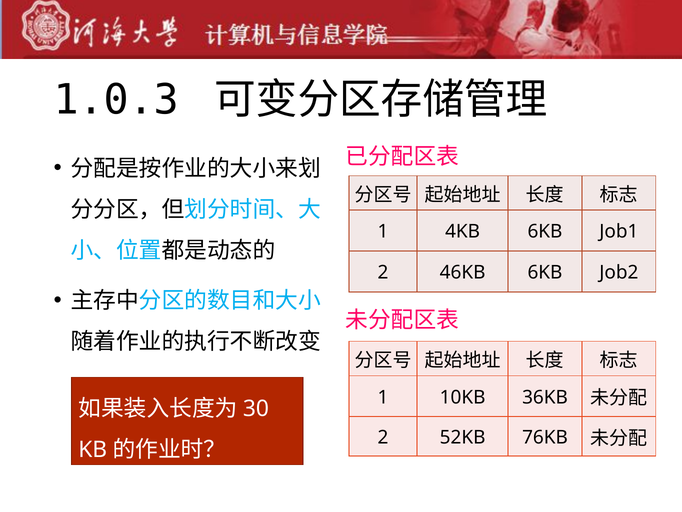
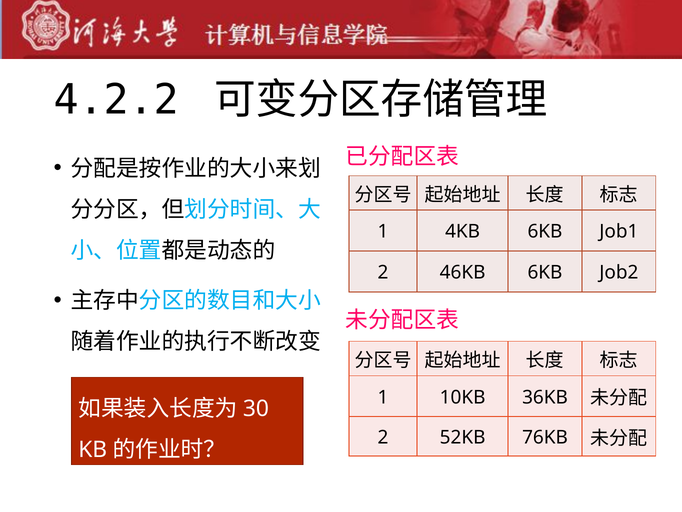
1.0.3: 1.0.3 -> 4.2.2
